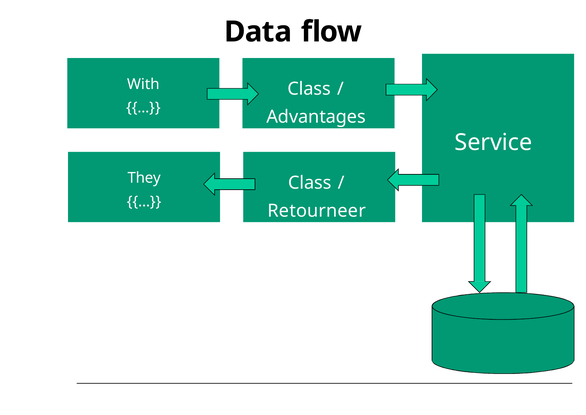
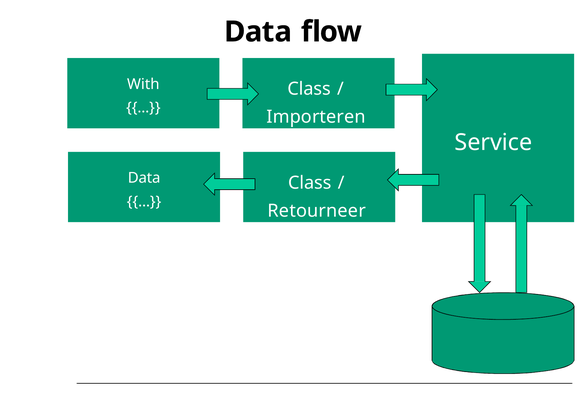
Advantages: Advantages -> Importeren
They at (144, 178): They -> Data
